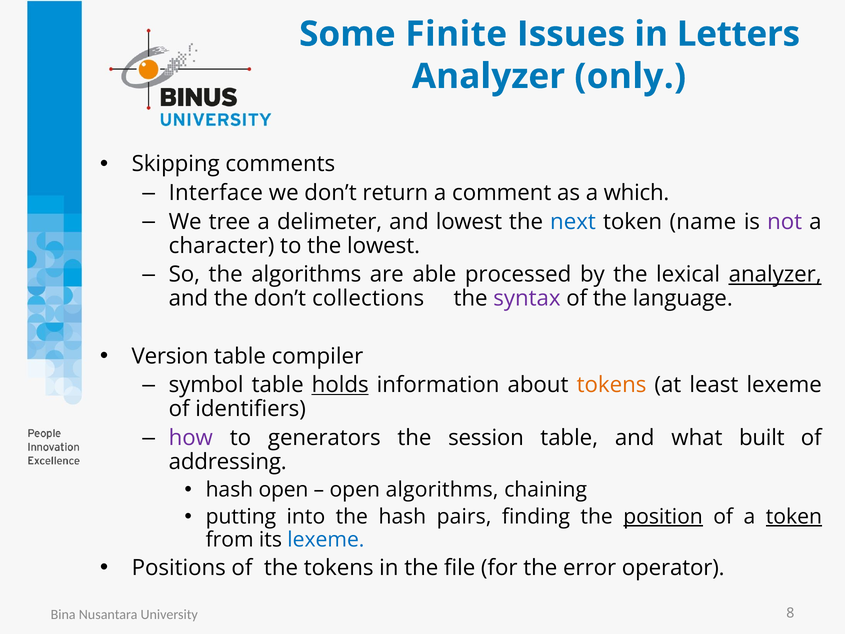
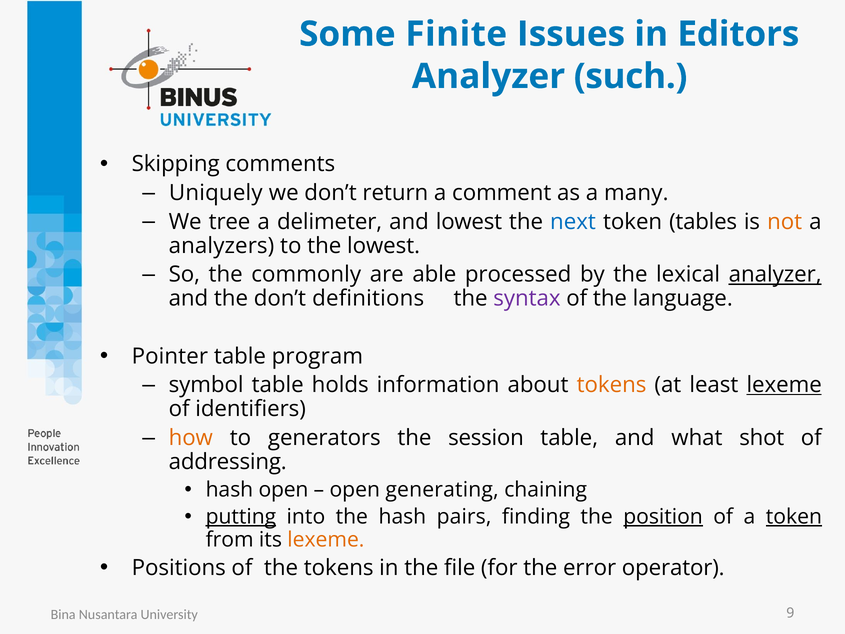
Letters: Letters -> Editors
only: only -> such
Interface: Interface -> Uniquely
which: which -> many
name: name -> tables
not colour: purple -> orange
character: character -> analyzers
the algorithms: algorithms -> commonly
collections: collections -> definitions
Version: Version -> Pointer
compiler: compiler -> program
holds underline: present -> none
lexeme at (784, 385) underline: none -> present
how colour: purple -> orange
built: built -> shot
open algorithms: algorithms -> generating
putting underline: none -> present
lexeme at (326, 539) colour: blue -> orange
8: 8 -> 9
